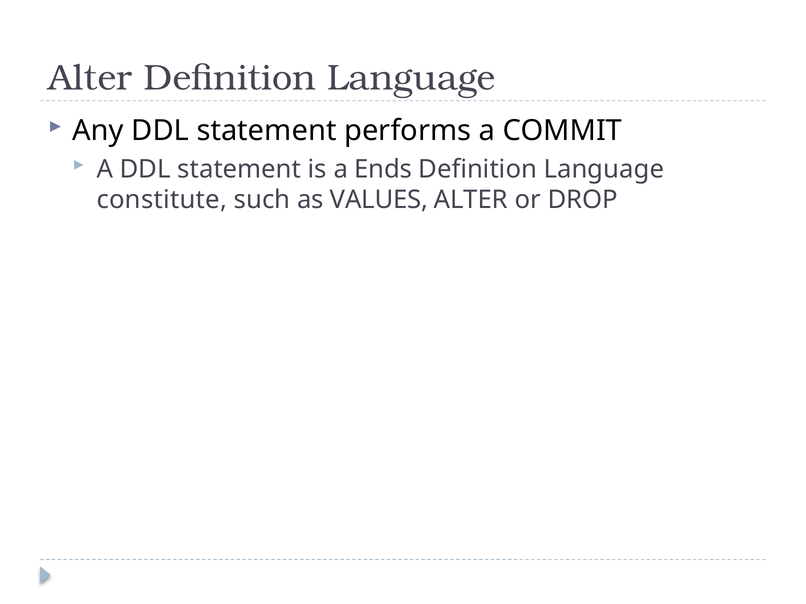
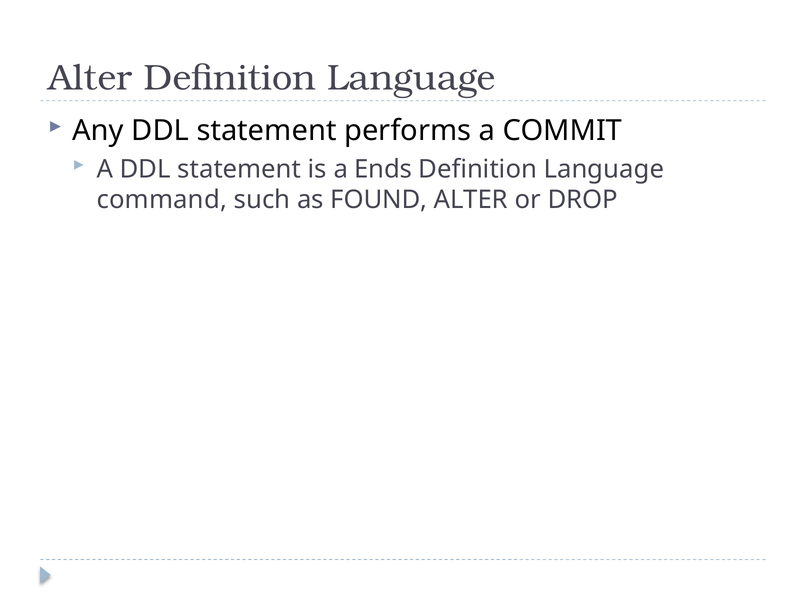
constitute: constitute -> command
VALUES: VALUES -> FOUND
